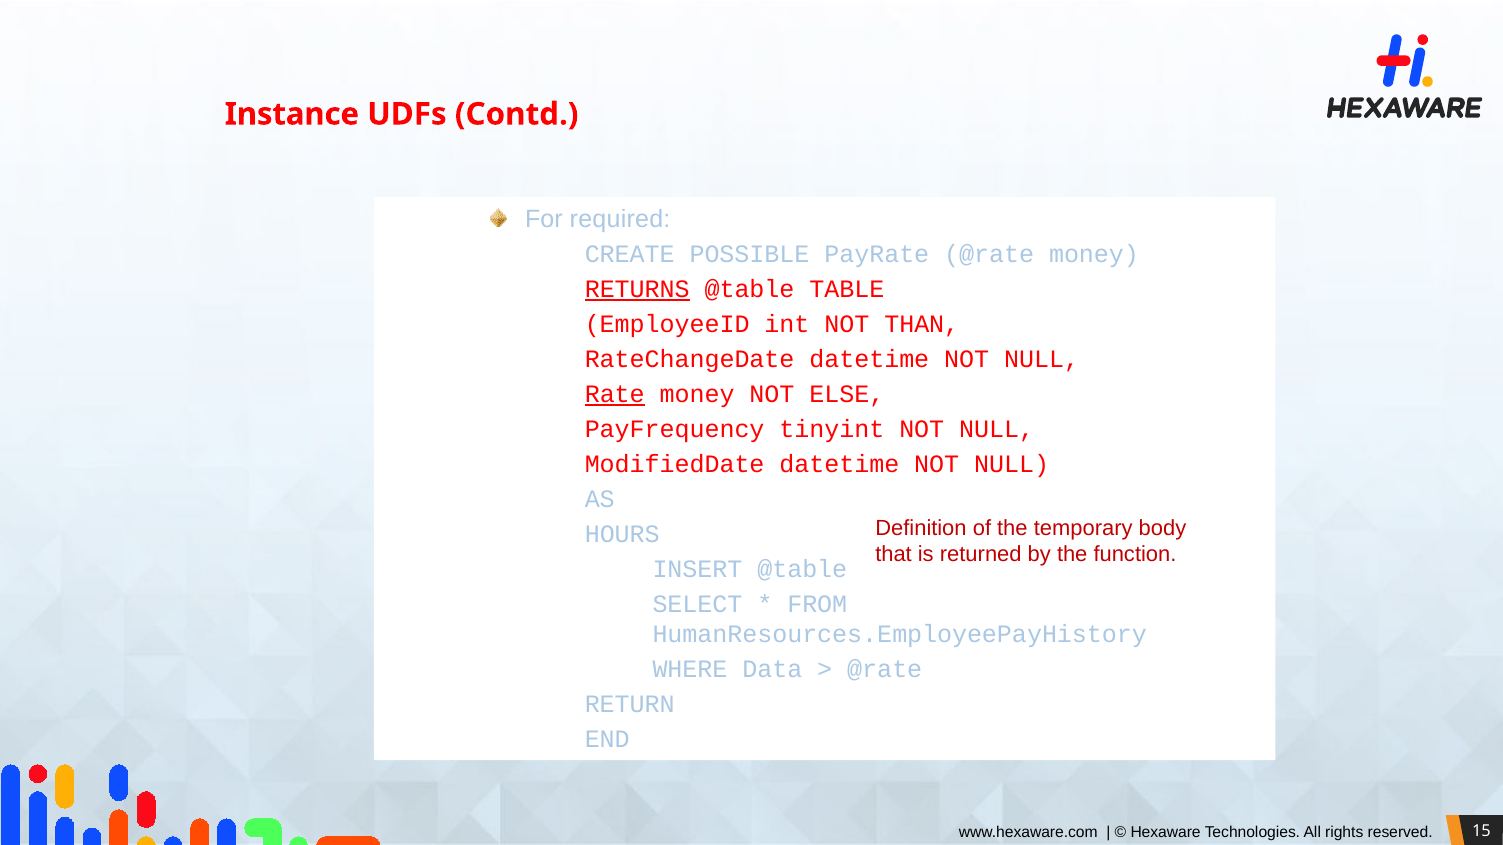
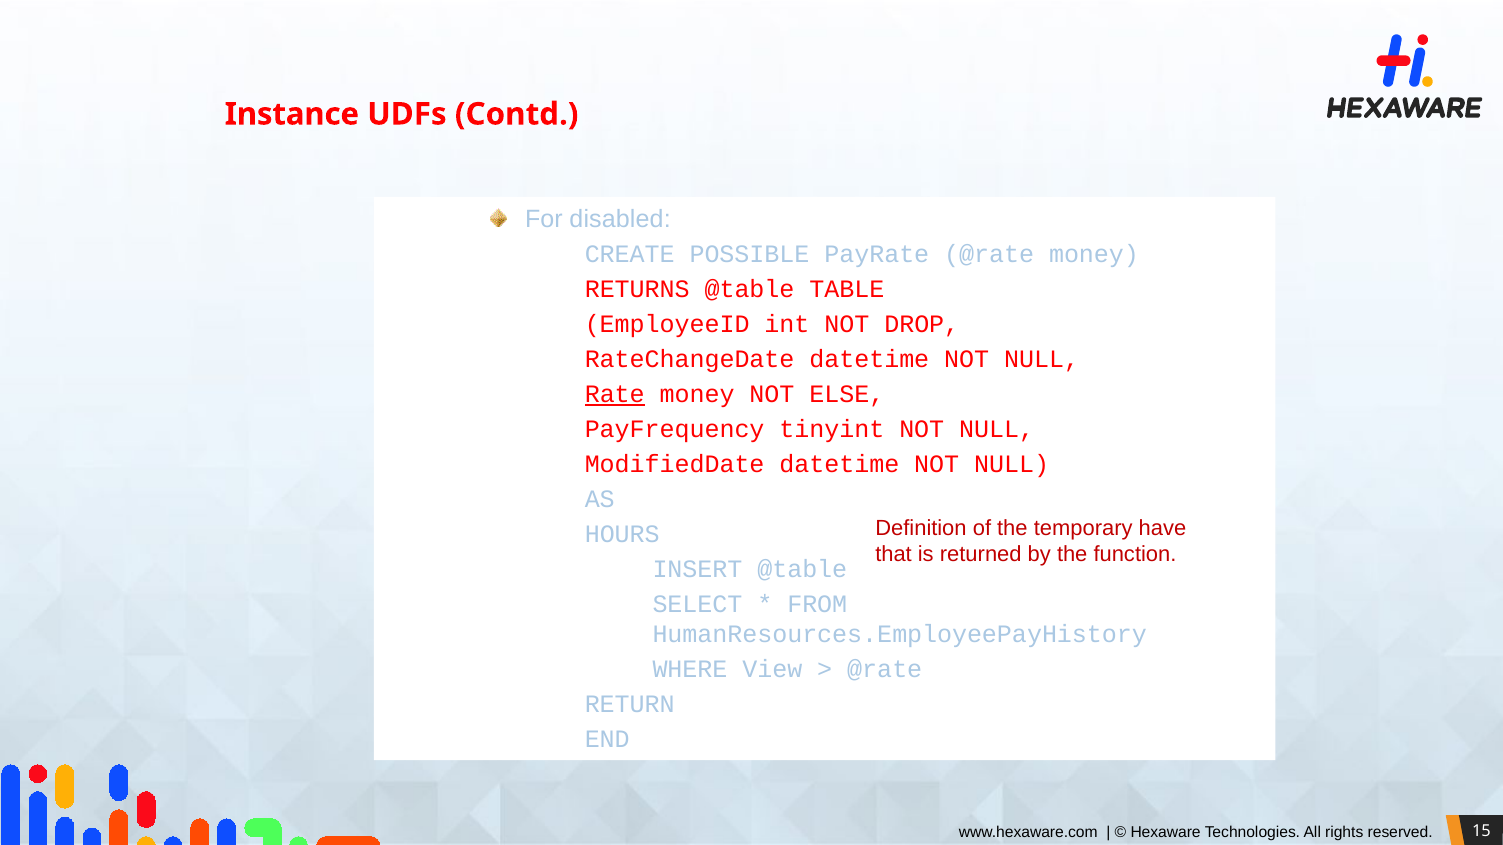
required: required -> disabled
RETURNS underline: present -> none
THAN: THAN -> DROP
body: body -> have
Data: Data -> View
